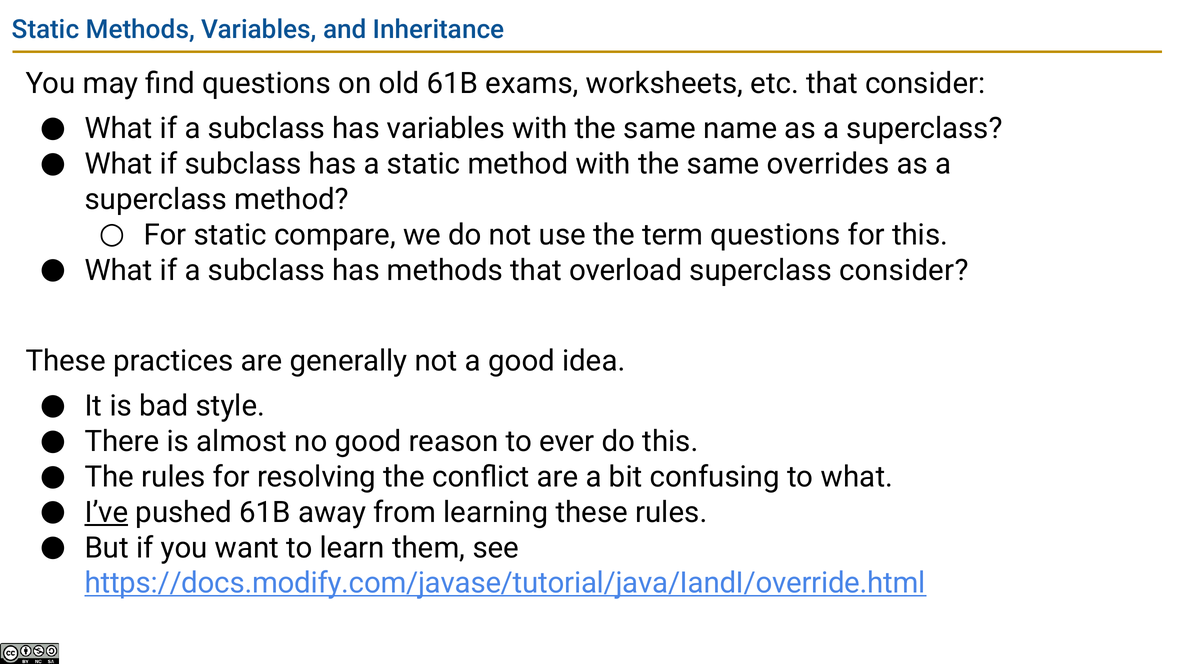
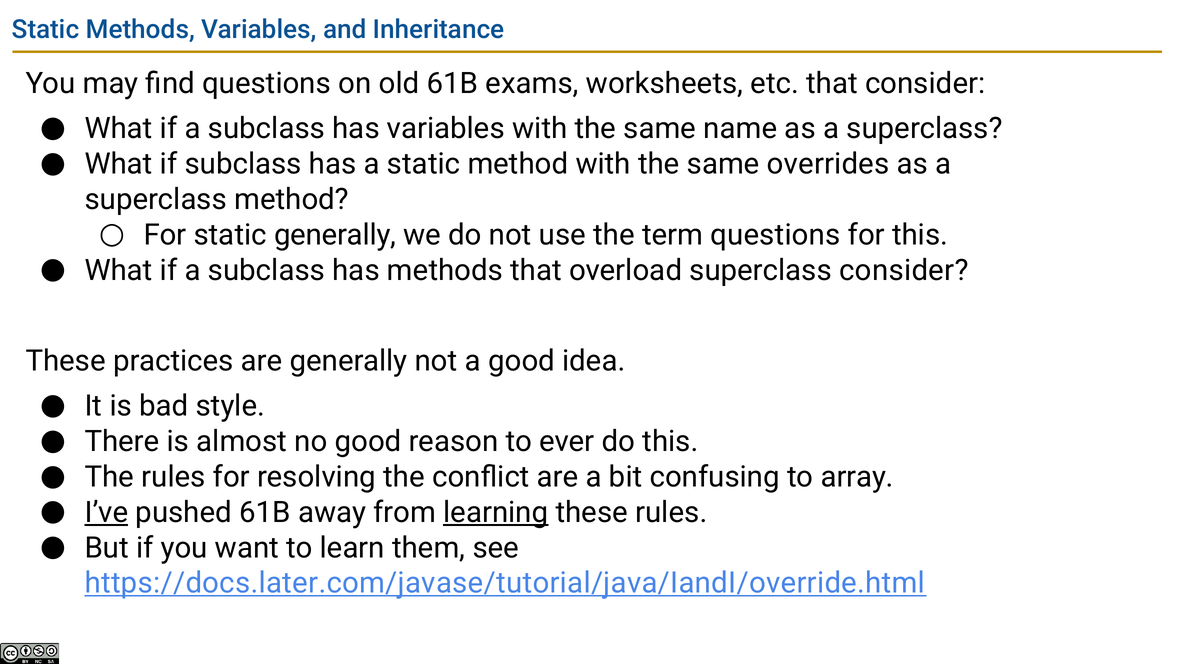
static compare: compare -> generally
to what: what -> array
learning underline: none -> present
https://docs.modify.com/javase/tutorial/java/IandI/override.html: https://docs.modify.com/javase/tutorial/java/IandI/override.html -> https://docs.later.com/javase/tutorial/java/IandI/override.html
